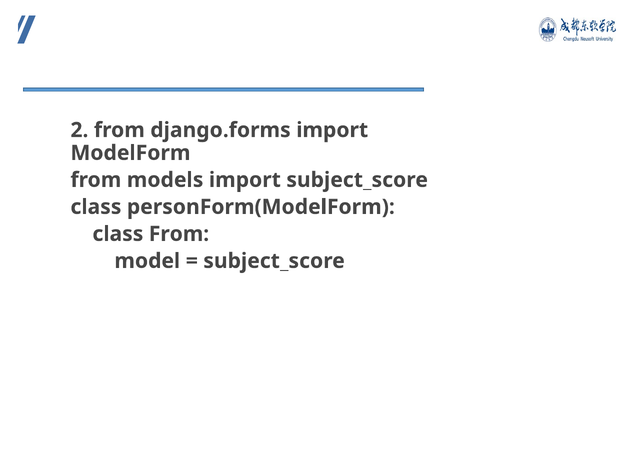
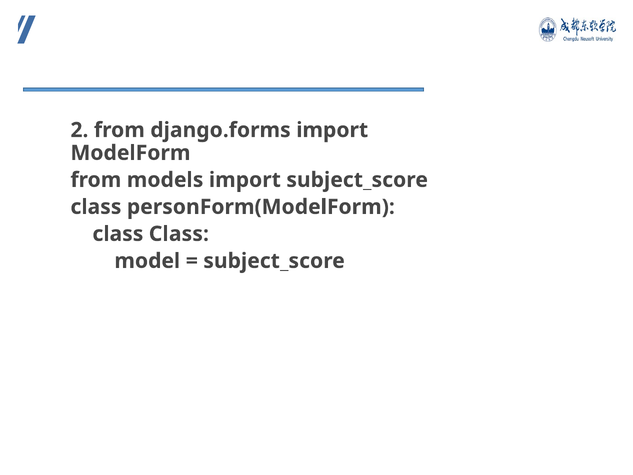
class From: From -> Class
